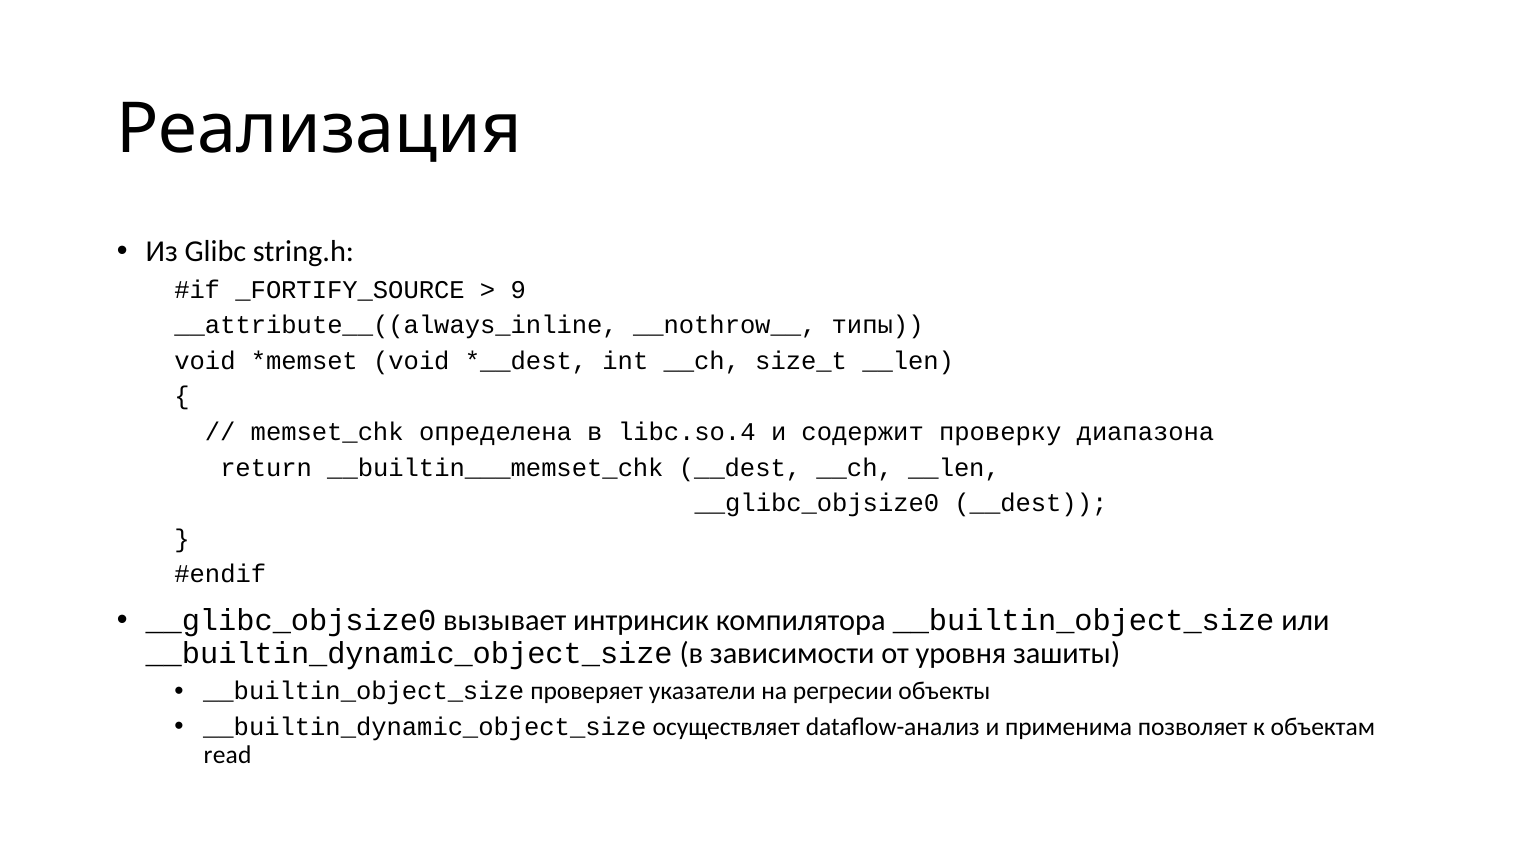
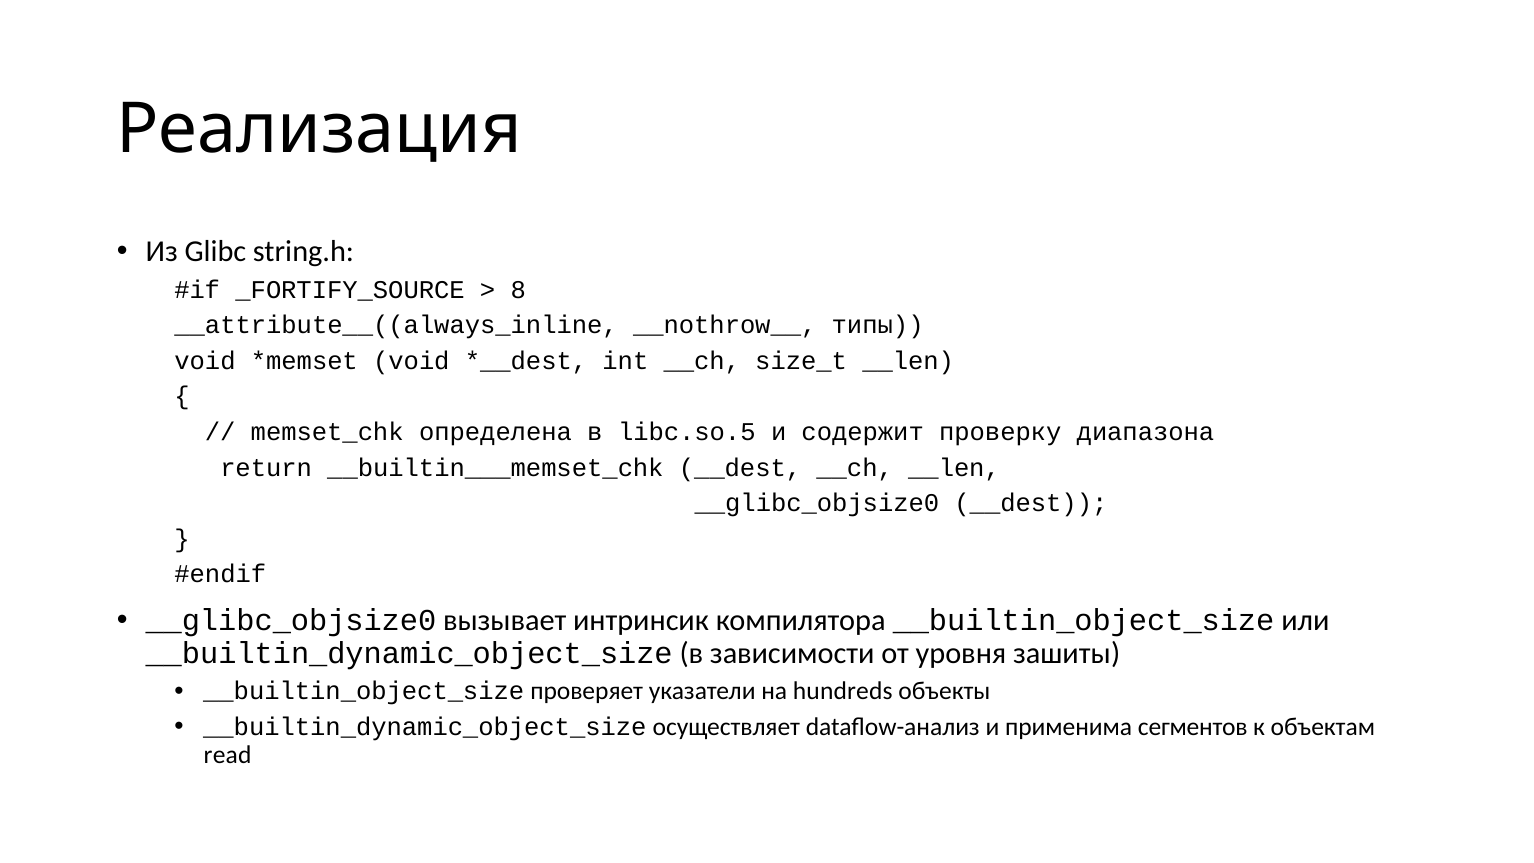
9: 9 -> 8
libc.so.4: libc.so.4 -> libc.so.5
регресии: регресии -> hundreds
позволяет: позволяет -> сегментов
